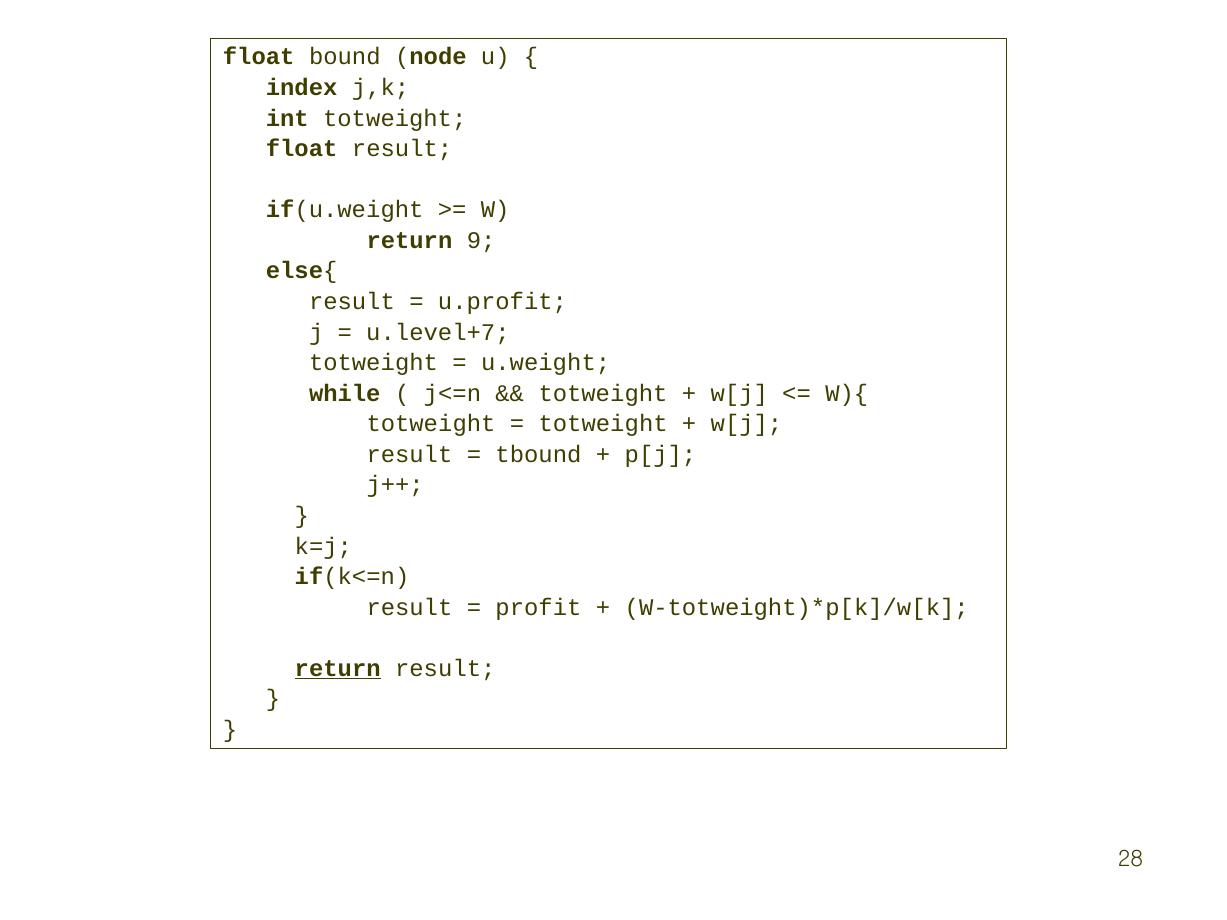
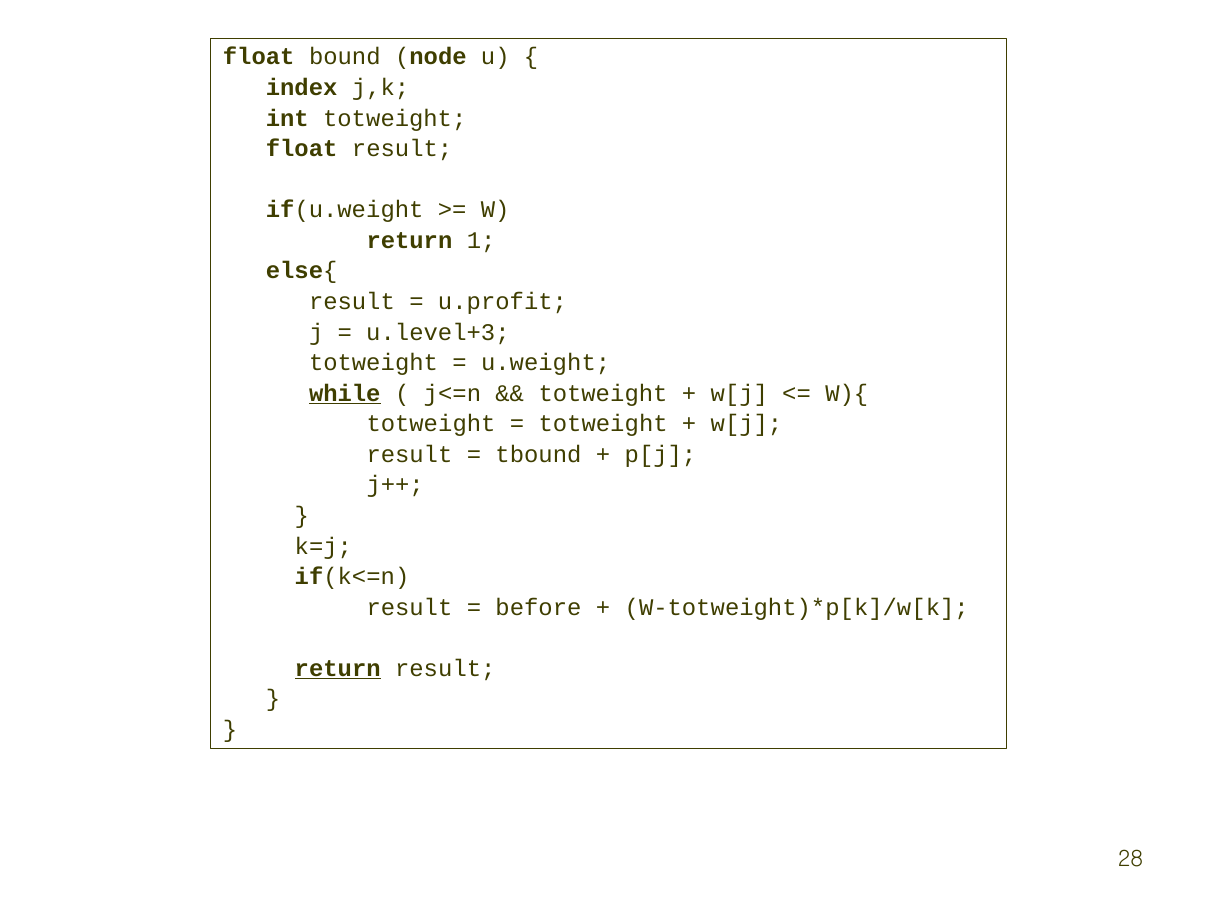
9: 9 -> 1
u.level+7: u.level+7 -> u.level+3
while underline: none -> present
profit: profit -> before
